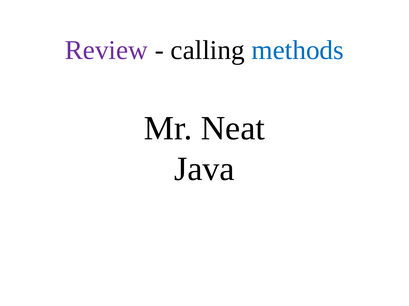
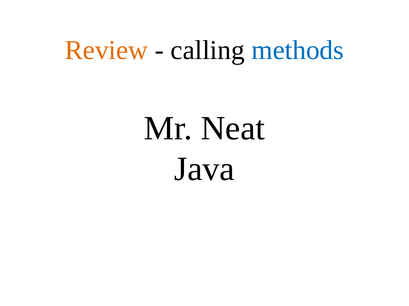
Review colour: purple -> orange
